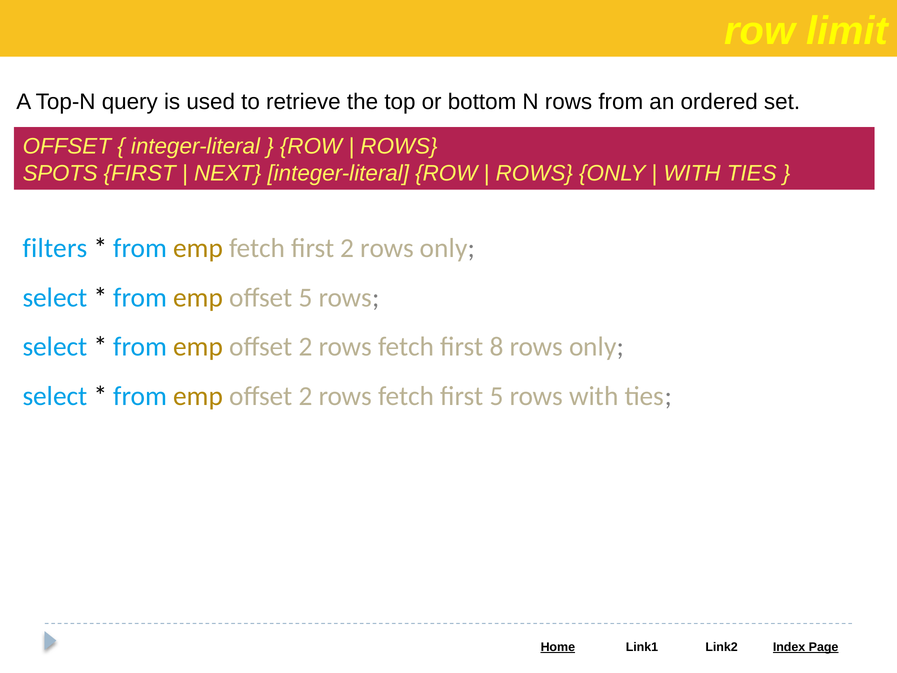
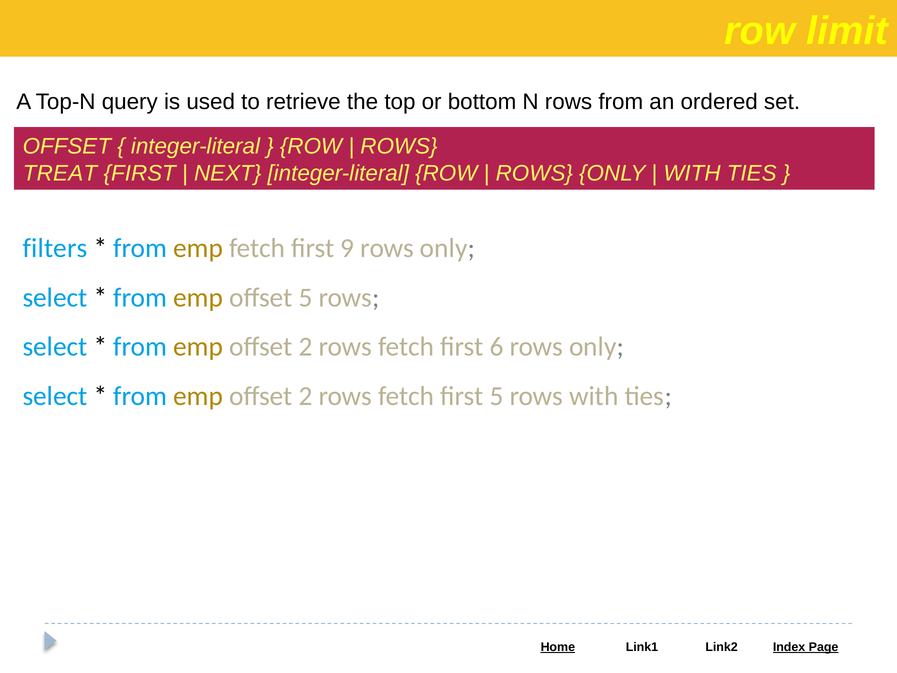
SPOTS: SPOTS -> TREAT
first 2: 2 -> 9
8: 8 -> 6
